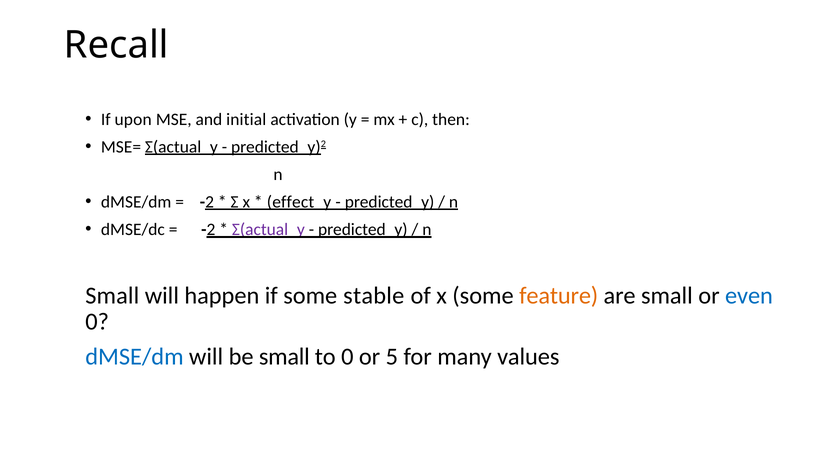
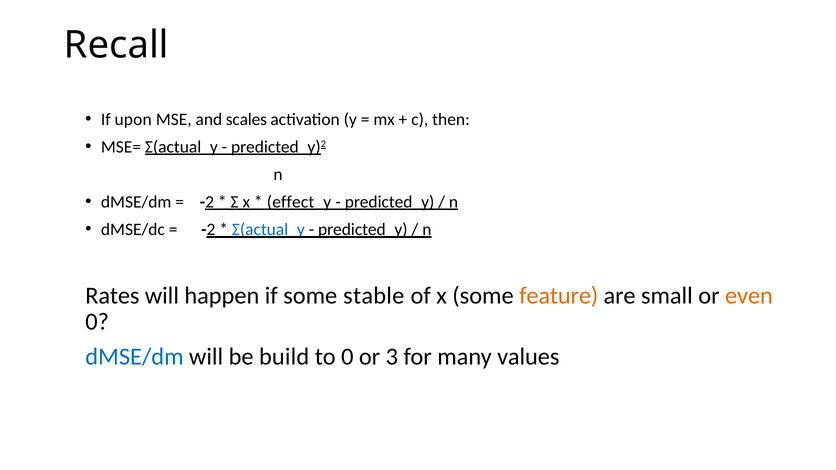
initial: initial -> scales
Σ(actual_y at (268, 230) colour: purple -> blue
Small at (112, 296): Small -> Rates
even colour: blue -> orange
be small: small -> build
5: 5 -> 3
